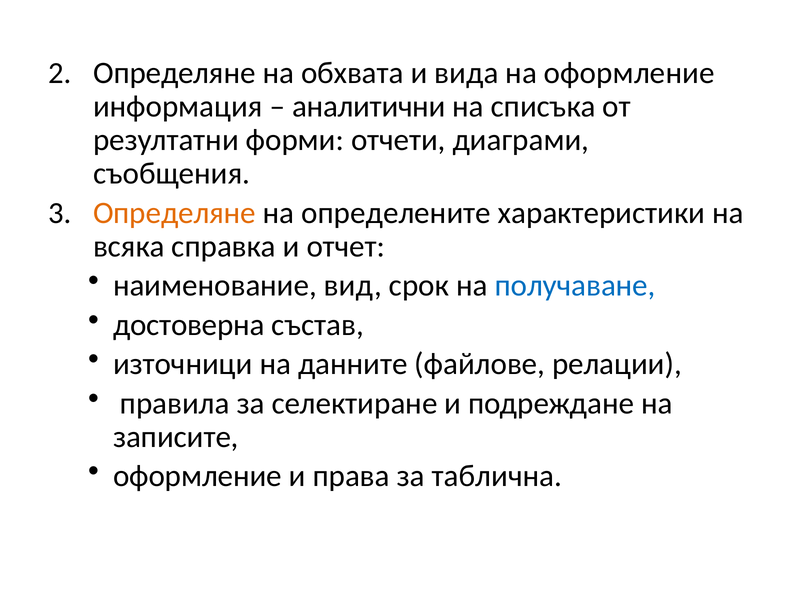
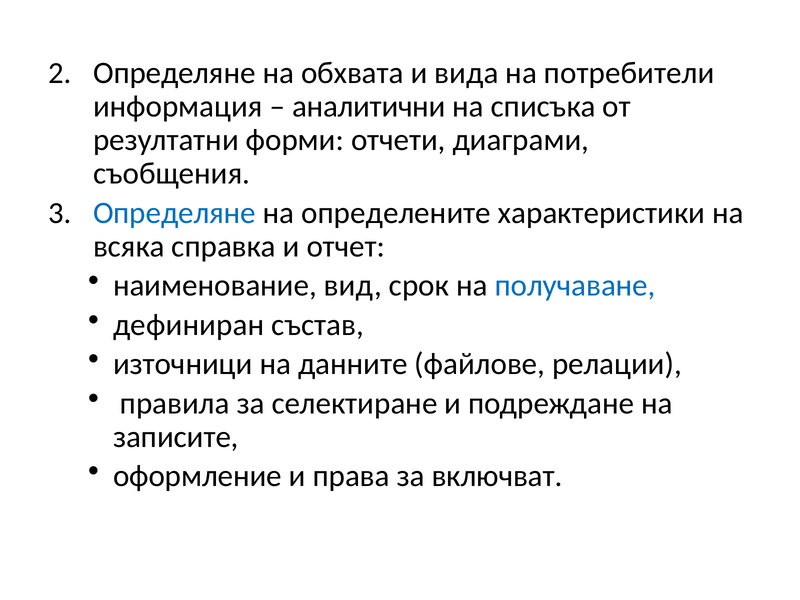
на оформление: оформление -> потребители
Определяне at (174, 213) colour: orange -> blue
достоверна: достоверна -> дефиниран
таблична: таблична -> включват
